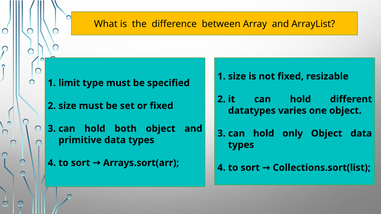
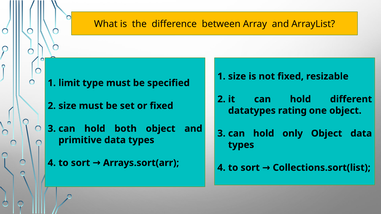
varies: varies -> rating
